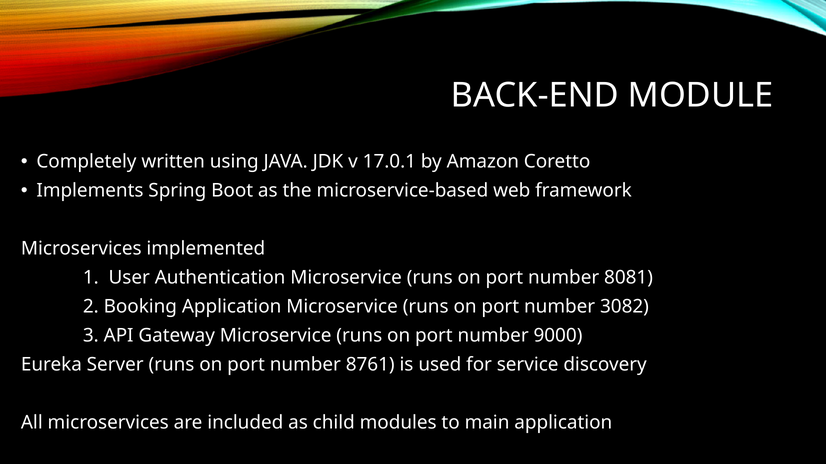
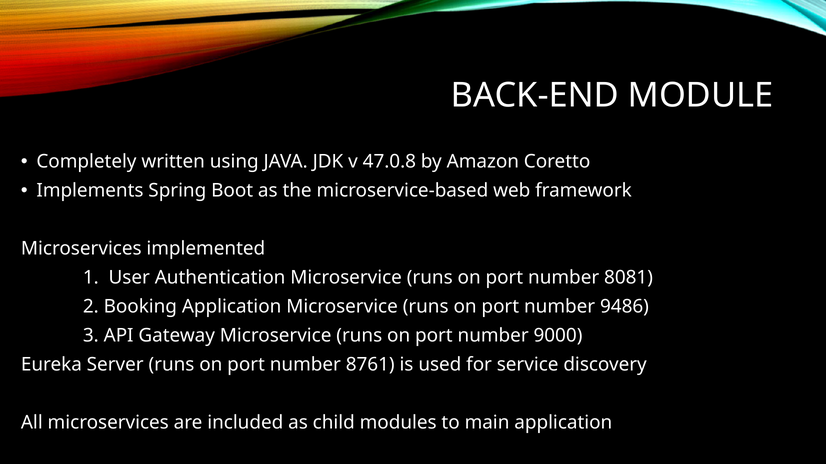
17.0.1: 17.0.1 -> 47.0.8
3082: 3082 -> 9486
